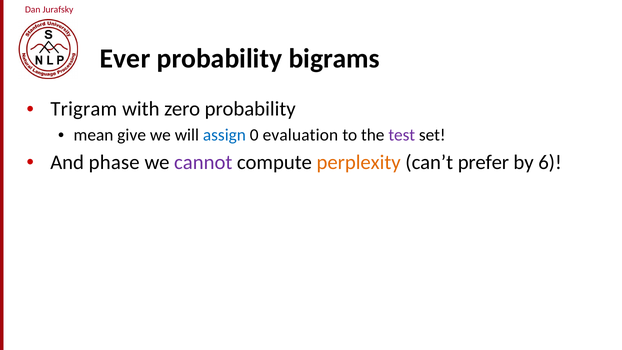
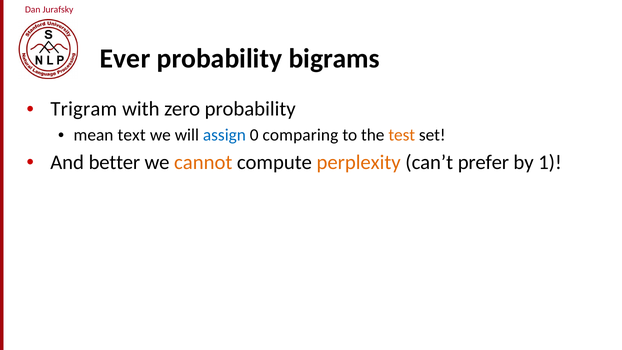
give: give -> text
evaluation: evaluation -> comparing
test colour: purple -> orange
phase: phase -> better
cannot colour: purple -> orange
6: 6 -> 1
